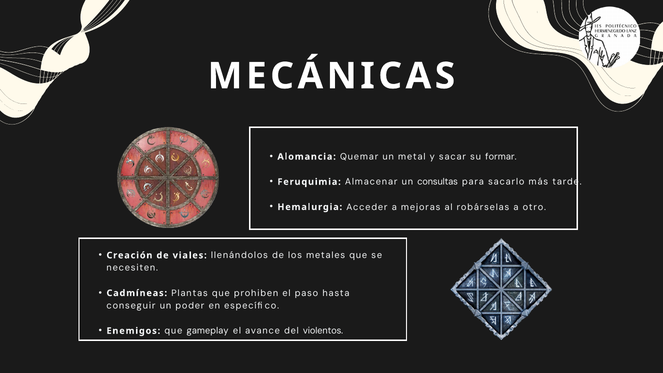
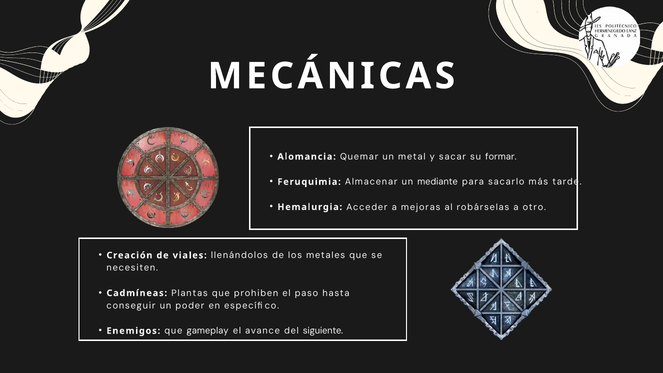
consultas: consultas -> mediante
violentos: violentos -> siguiente
